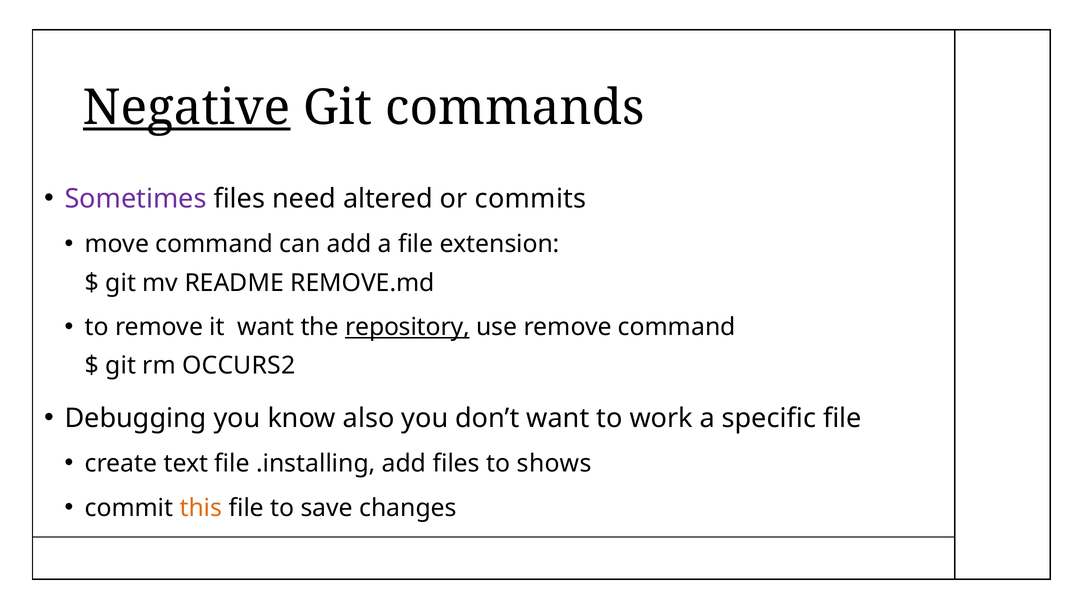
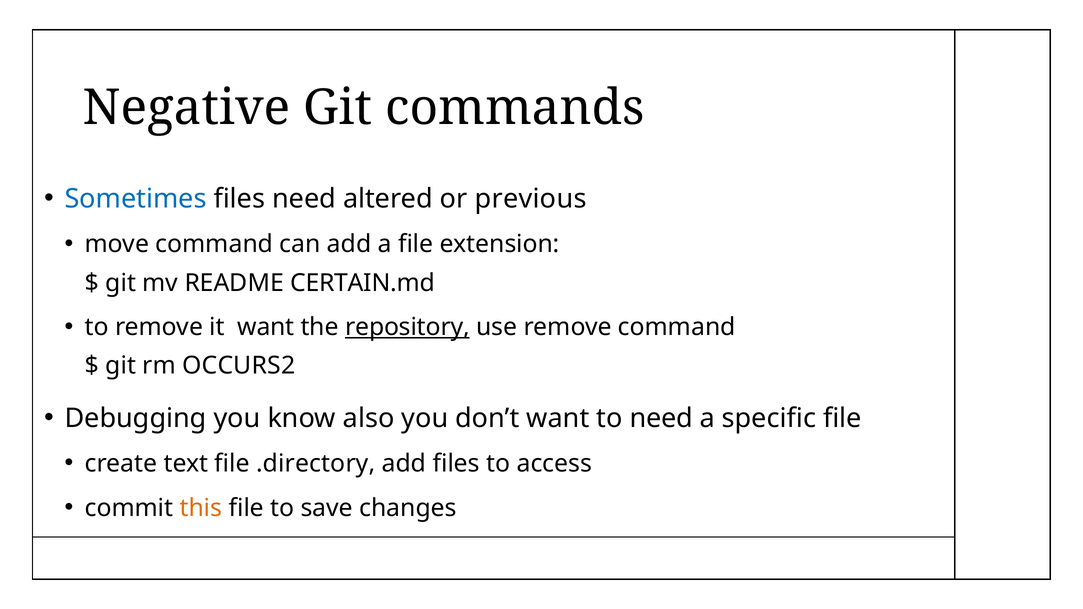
Negative underline: present -> none
Sometimes colour: purple -> blue
commits: commits -> previous
REMOVE.md: REMOVE.md -> CERTAIN.md
to work: work -> need
.installing: .installing -> .directory
shows: shows -> access
